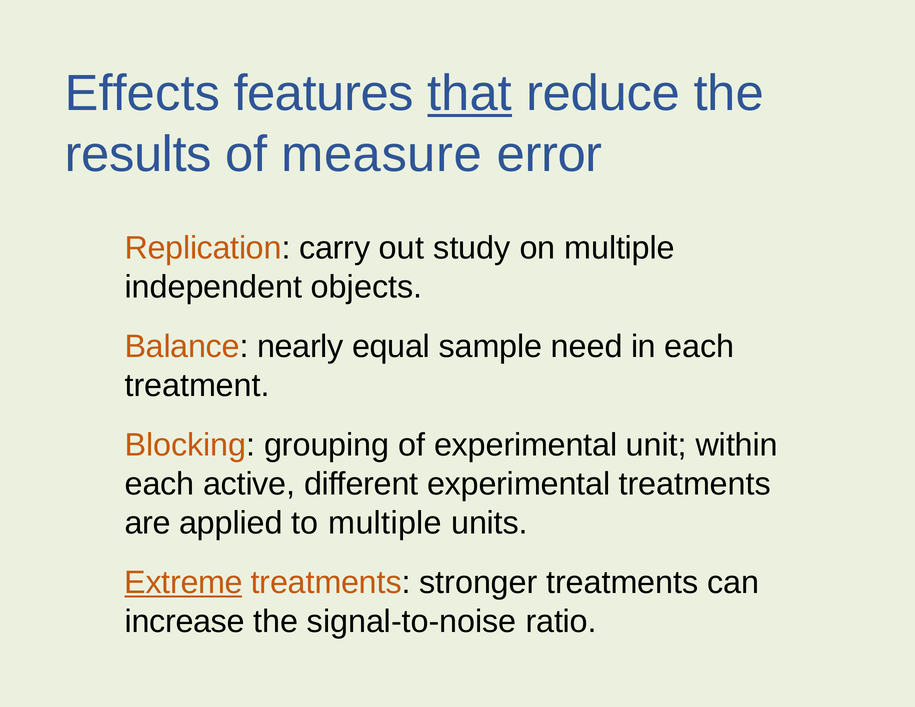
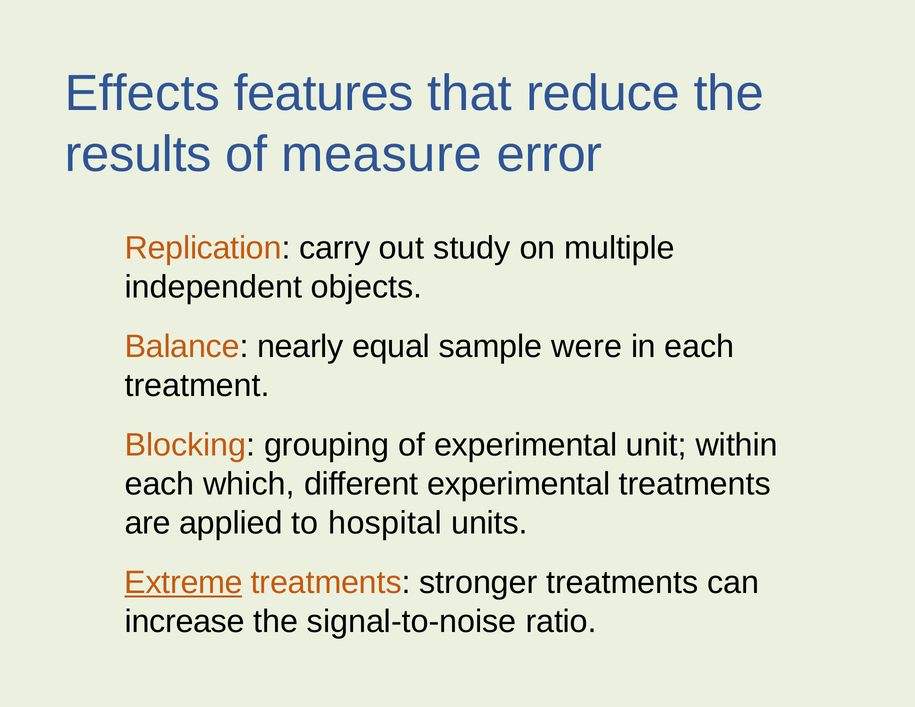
that underline: present -> none
need: need -> were
active: active -> which
to multiple: multiple -> hospital
